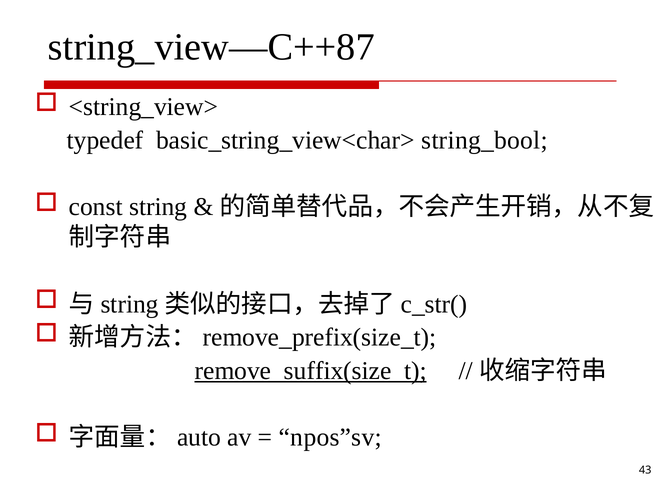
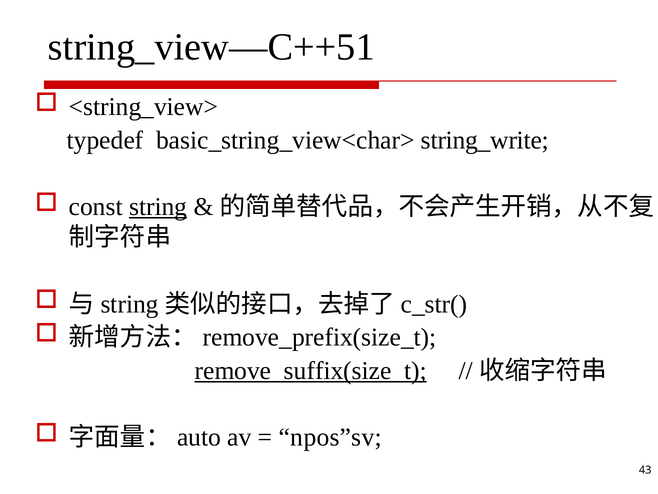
string_view—C++87: string_view—C++87 -> string_view—C++51
string_bool: string_bool -> string_write
string at (158, 206) underline: none -> present
